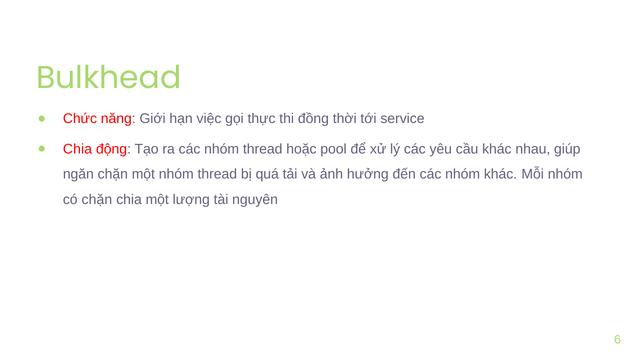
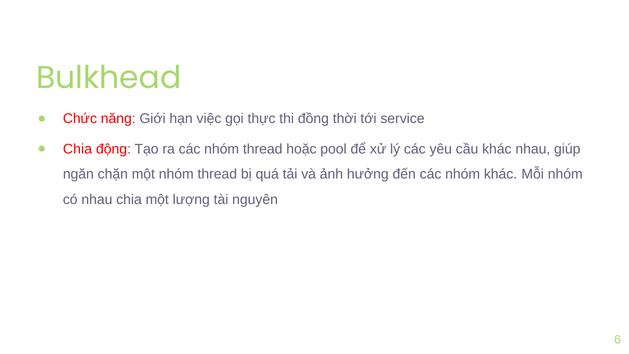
có chặn: chặn -> nhau
